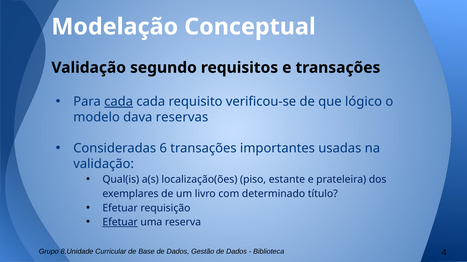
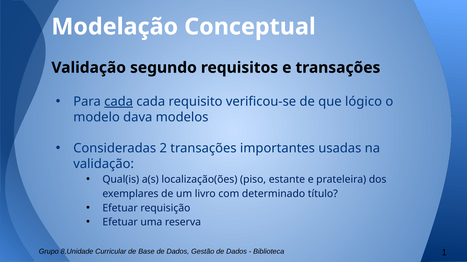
reservas: reservas -> modelos
6: 6 -> 2
Efetuar at (120, 223) underline: present -> none
4: 4 -> 1
